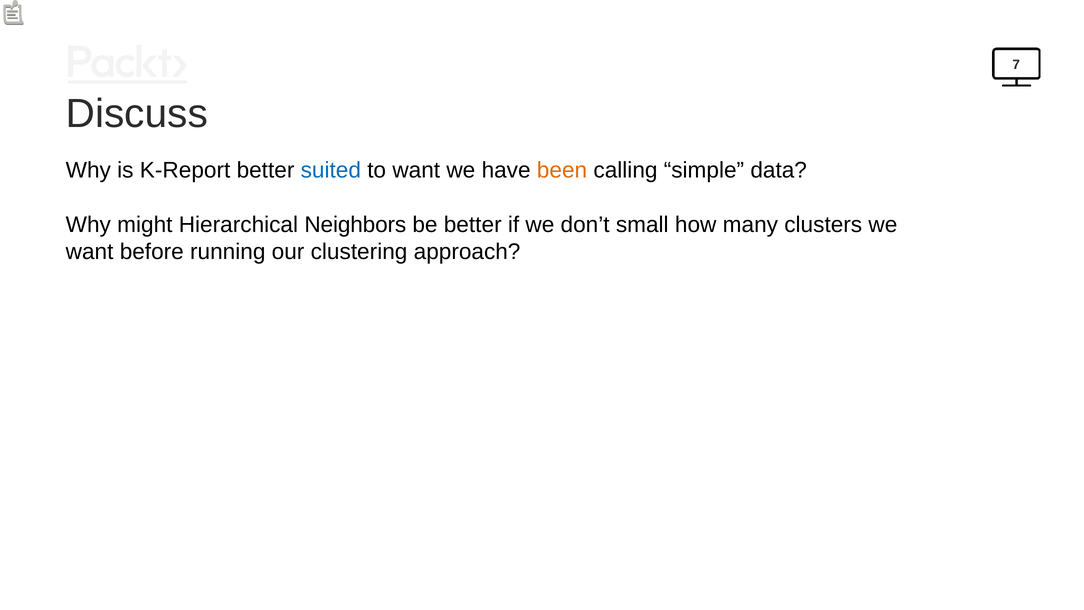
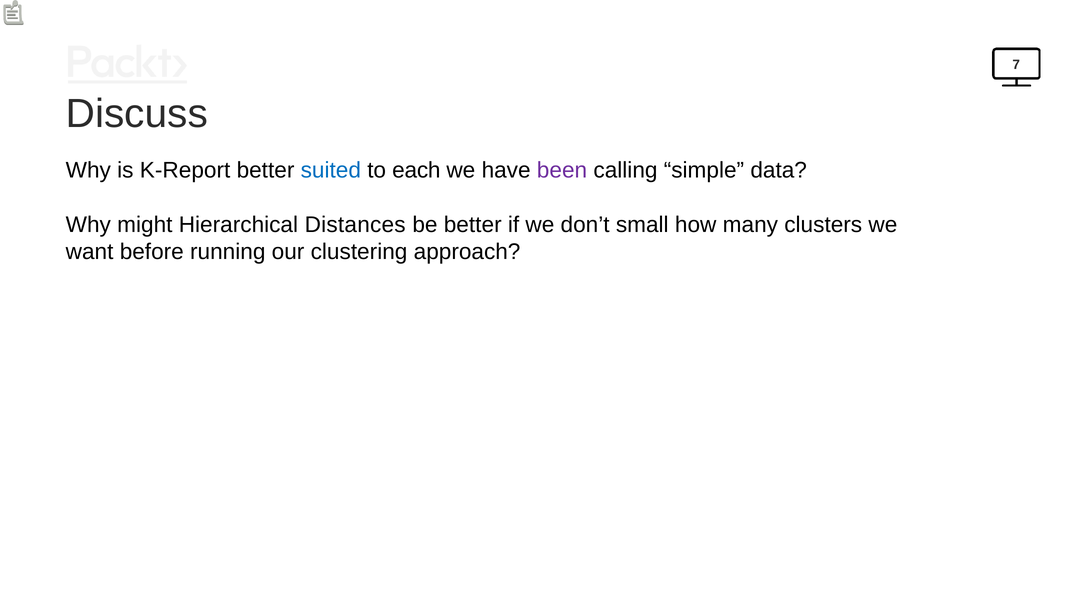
to want: want -> each
been colour: orange -> purple
Neighbors: Neighbors -> Distances
